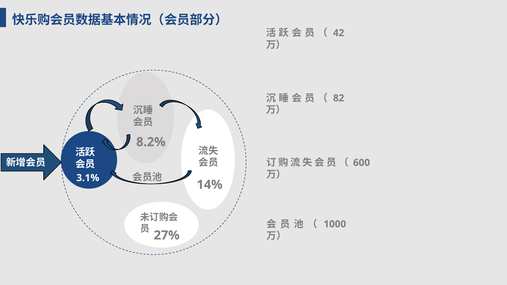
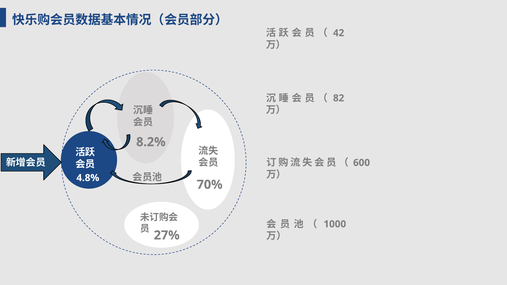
3.1%: 3.1% -> 4.8%
14%: 14% -> 70%
